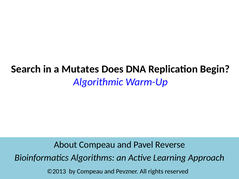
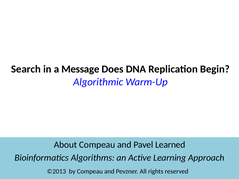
Mutates: Mutates -> Message
Reverse: Reverse -> Learned
